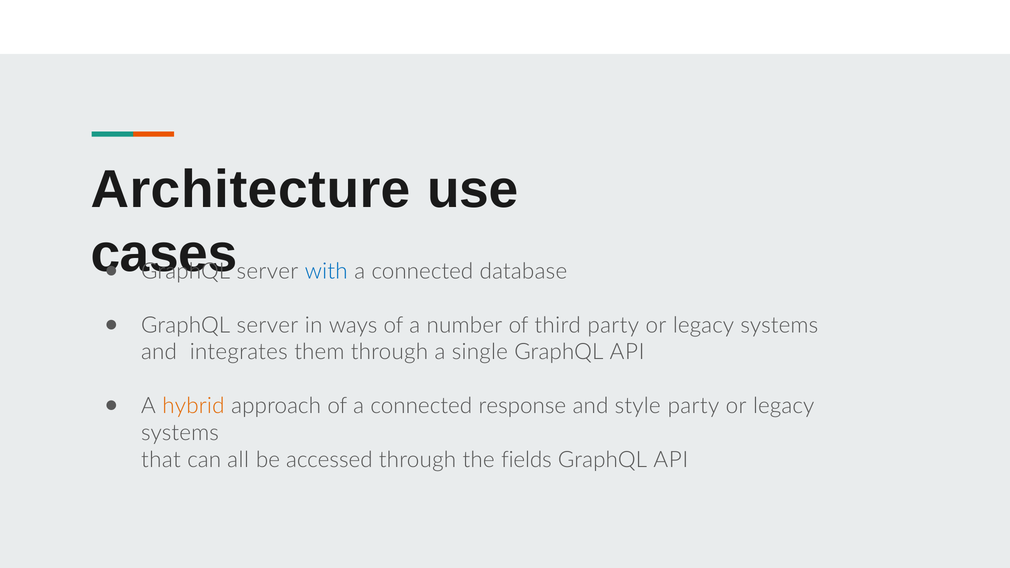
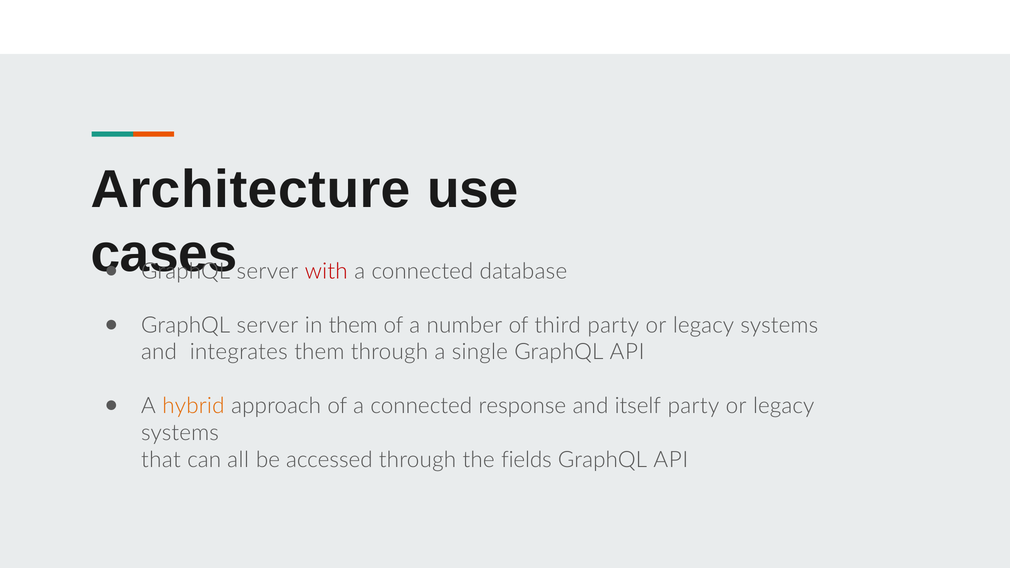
with colour: blue -> red
in ways: ways -> them
style: style -> itself
